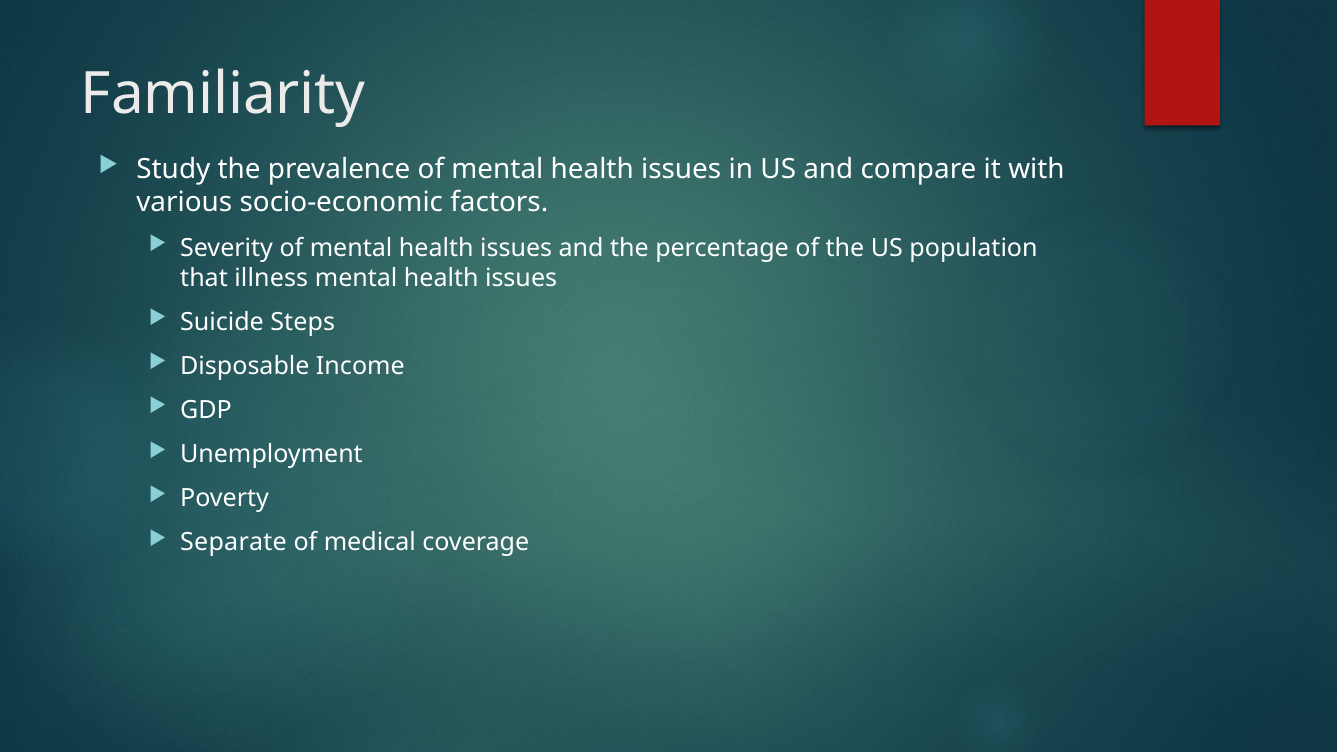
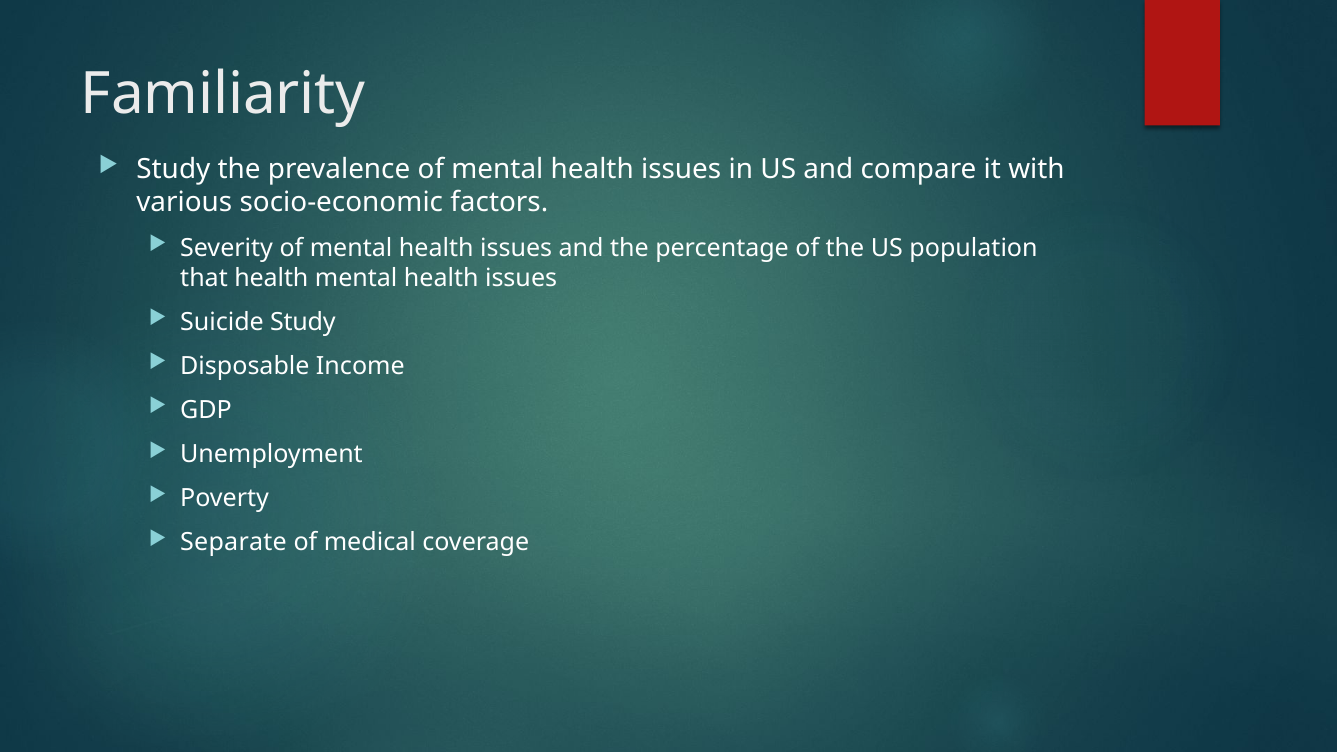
that illness: illness -> health
Suicide Steps: Steps -> Study
